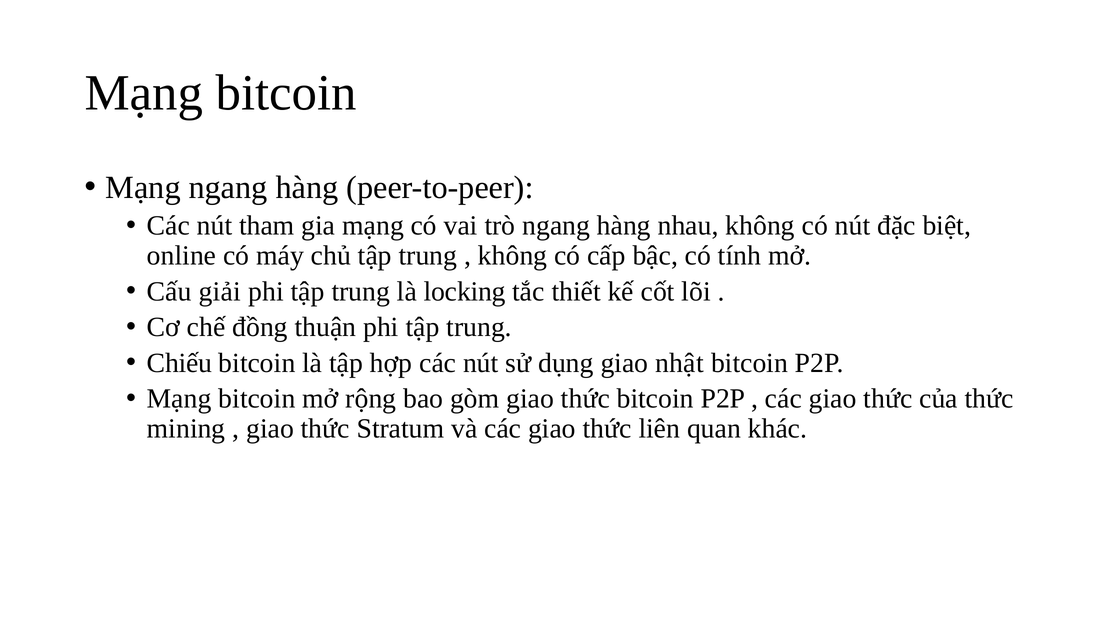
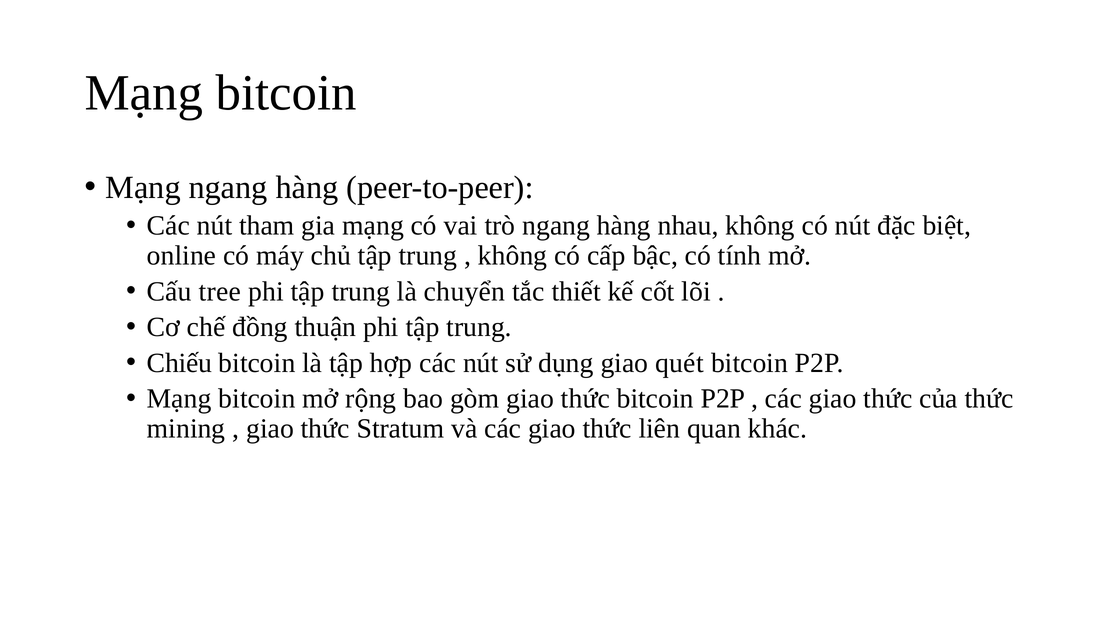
giải: giải -> tree
locking: locking -> chuyển
nhật: nhật -> quét
